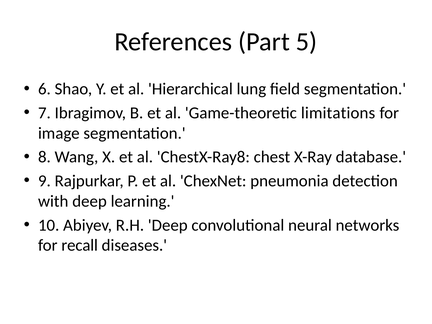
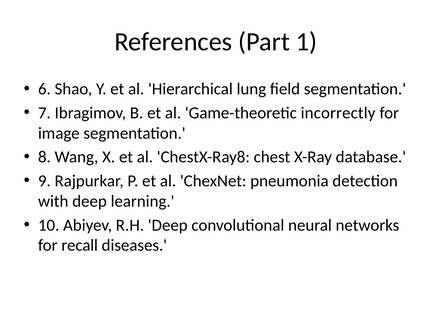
5: 5 -> 1
limitations: limitations -> incorrectly
